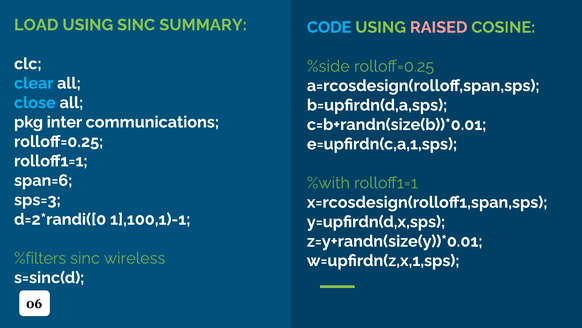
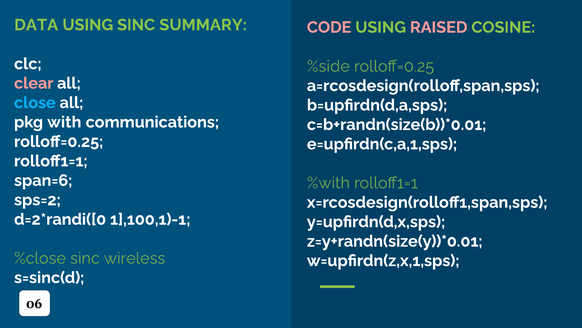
LOAD: LOAD -> DATA
CODE colour: light blue -> pink
clear colour: light blue -> pink
inter: inter -> with
sps=3: sps=3 -> sps=2
%filters: %filters -> %close
